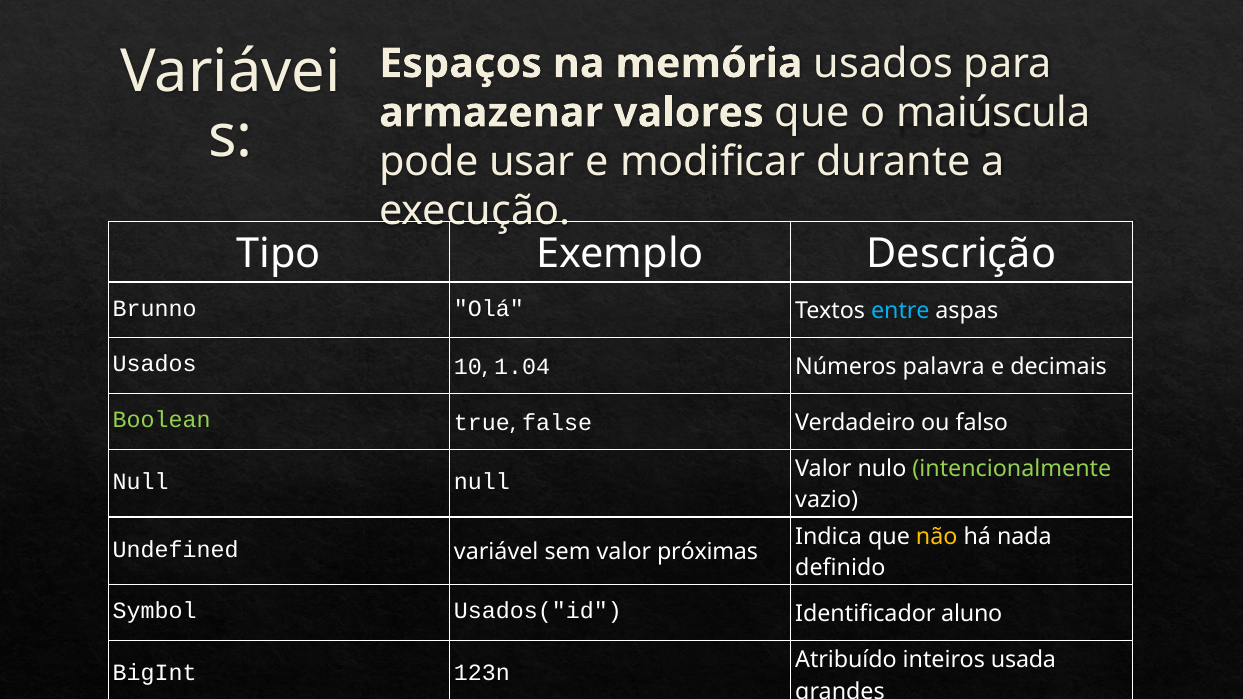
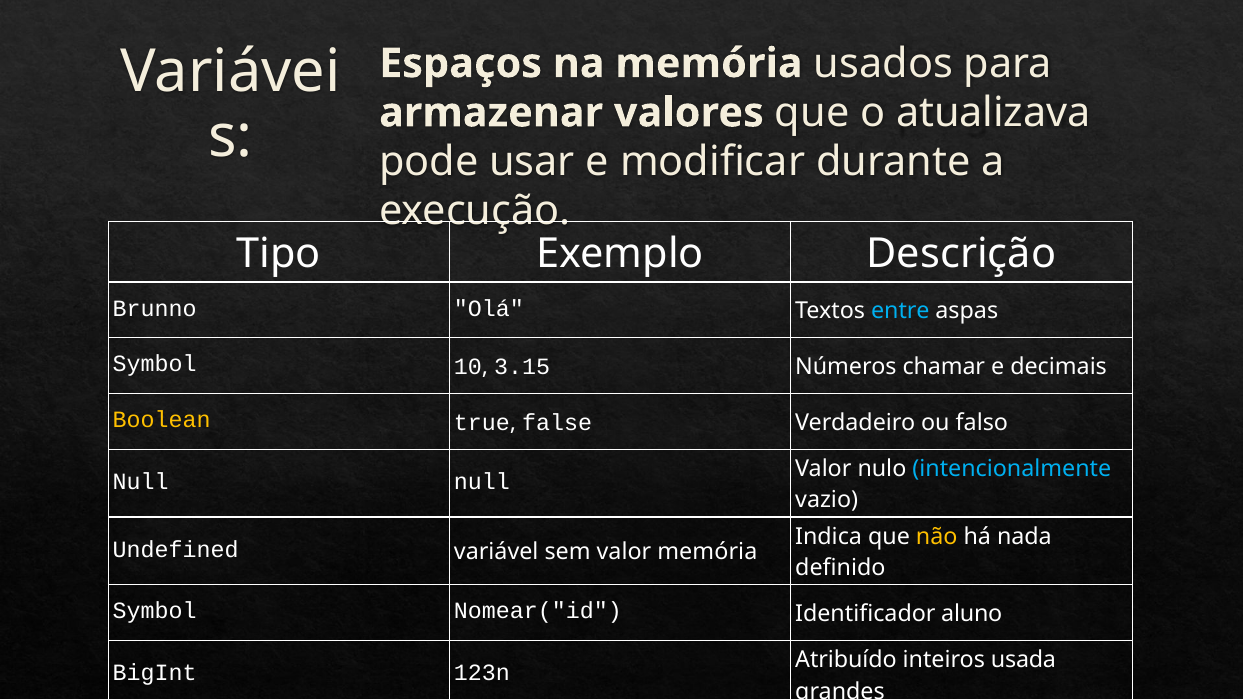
maiúscula: maiúscula -> atualizava
Usados at (155, 364): Usados -> Symbol
1.04: 1.04 -> 3.15
palavra: palavra -> chamar
Boolean colour: light green -> yellow
intencionalmente colour: light green -> light blue
valor próximas: próximas -> memória
Usados("id: Usados("id -> Nomear("id
